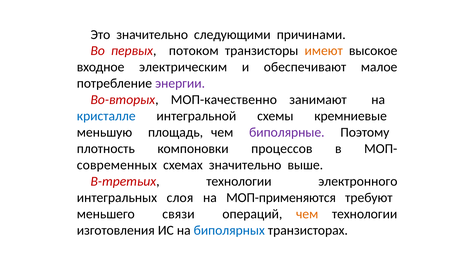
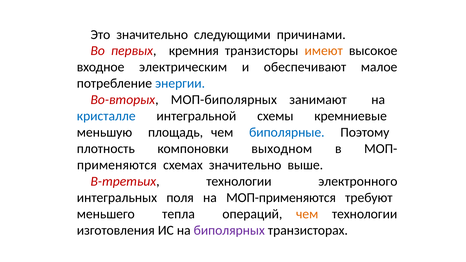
потоком: потоком -> кремния
энергии colour: purple -> blue
МОП-качественно: МОП-качественно -> МОП-биполярных
биполярные colour: purple -> blue
процессов: процессов -> выходном
современных: современных -> применяются
слоя: слоя -> поля
связи: связи -> тепла
биполярных colour: blue -> purple
